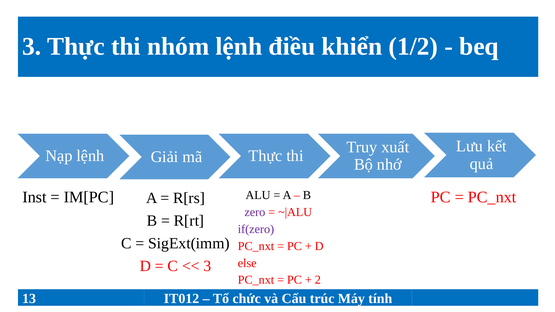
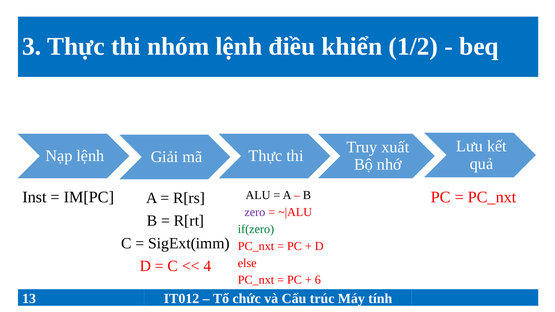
if(zero colour: purple -> green
3 at (207, 266): 3 -> 4
2: 2 -> 6
